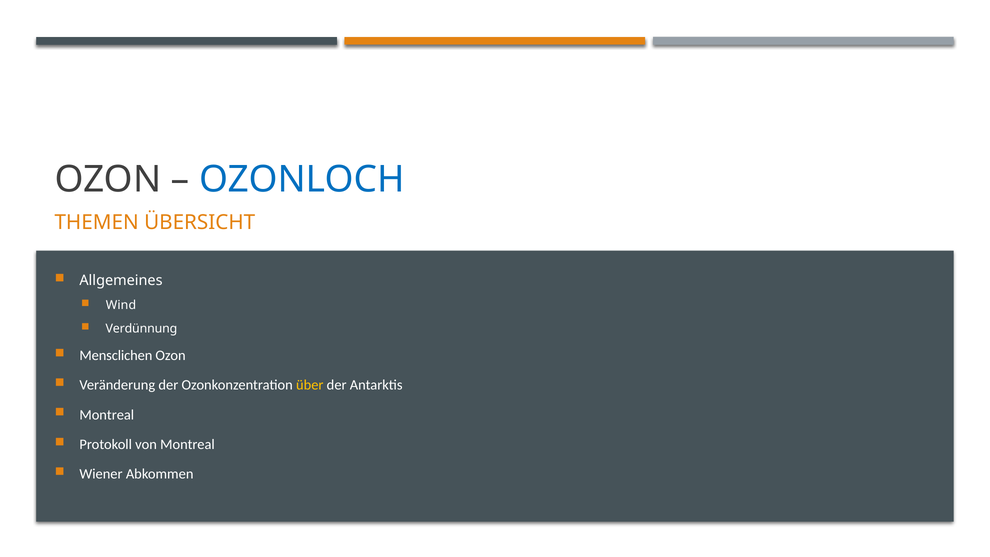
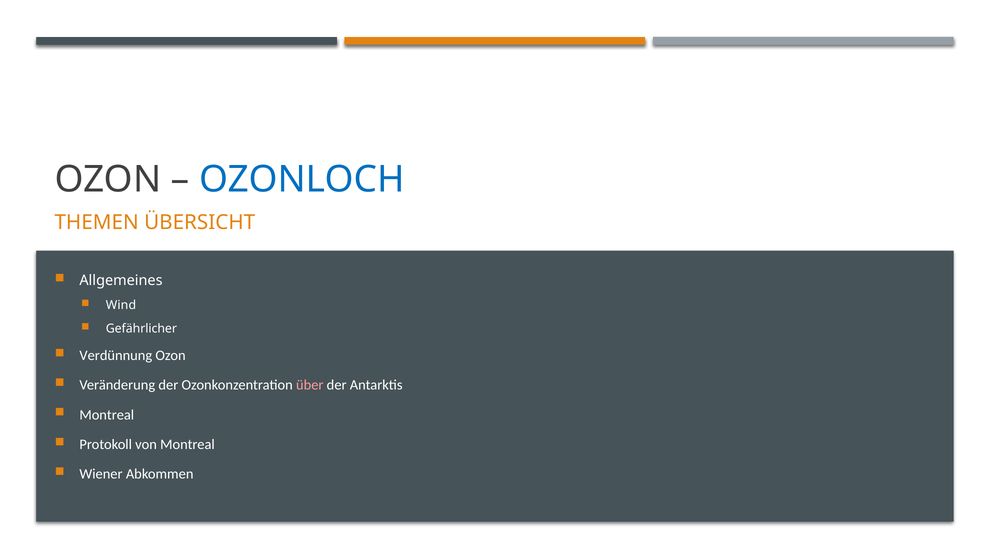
Verdünnung: Verdünnung -> Gefährlicher
Mensclichen: Mensclichen -> Verdünnung
über colour: yellow -> pink
